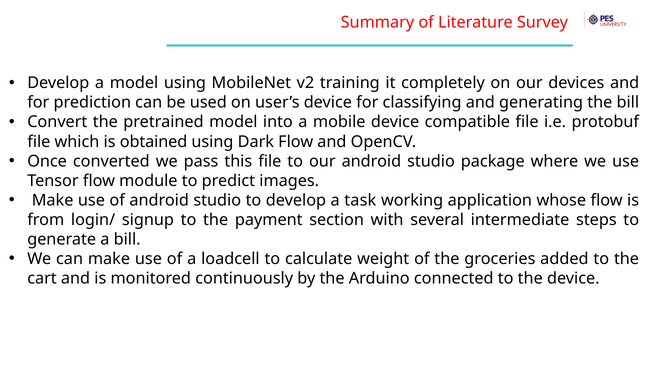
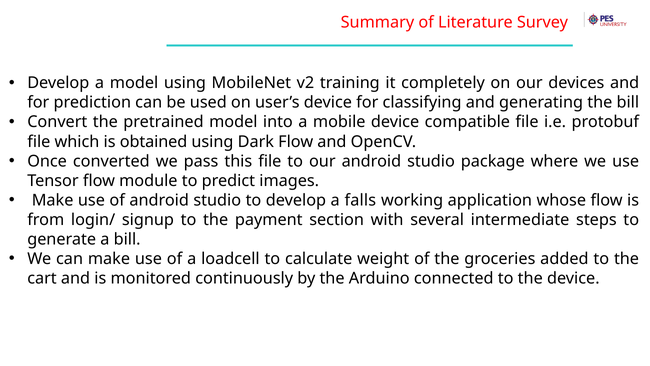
task: task -> falls
